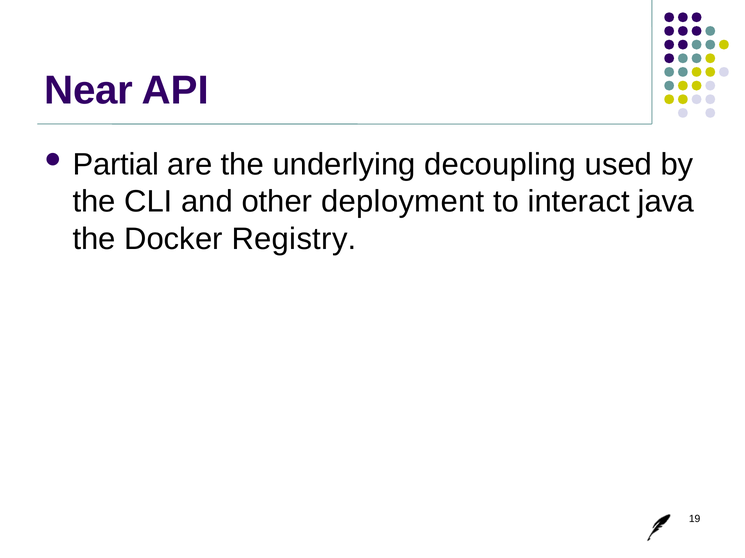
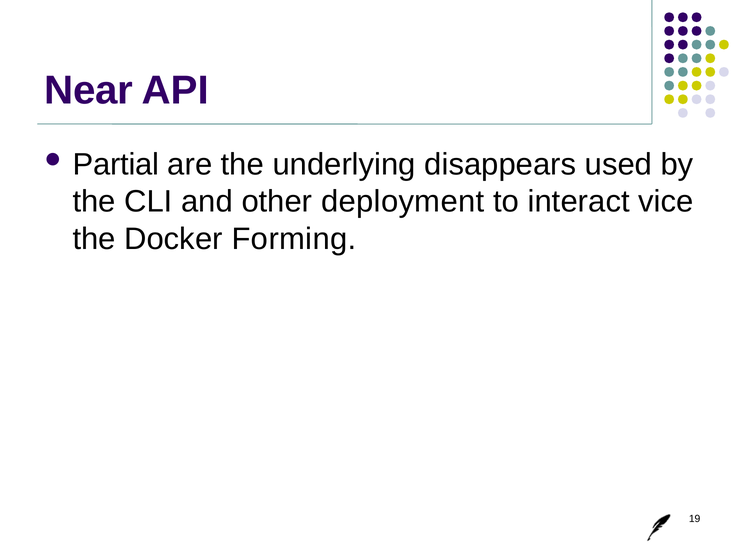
decoupling: decoupling -> disappears
java: java -> vice
Registry: Registry -> Forming
